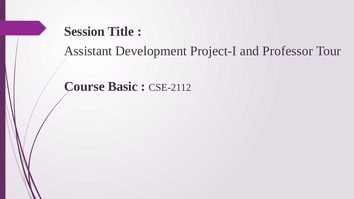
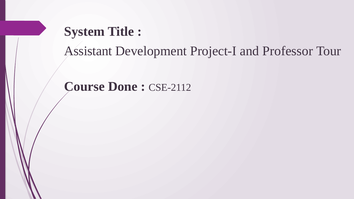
Session: Session -> System
Basic: Basic -> Done
